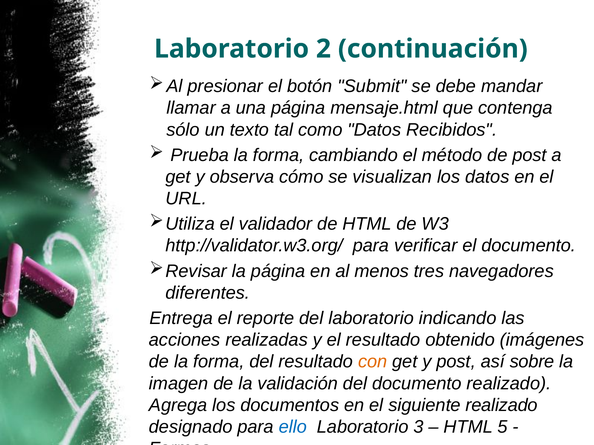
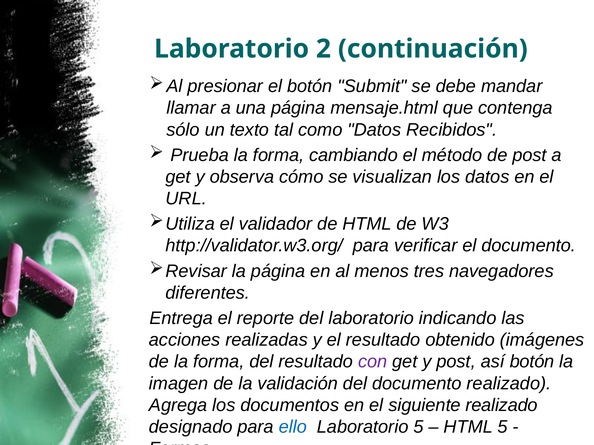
con colour: orange -> purple
así sobre: sobre -> botón
Laboratorio 3: 3 -> 5
